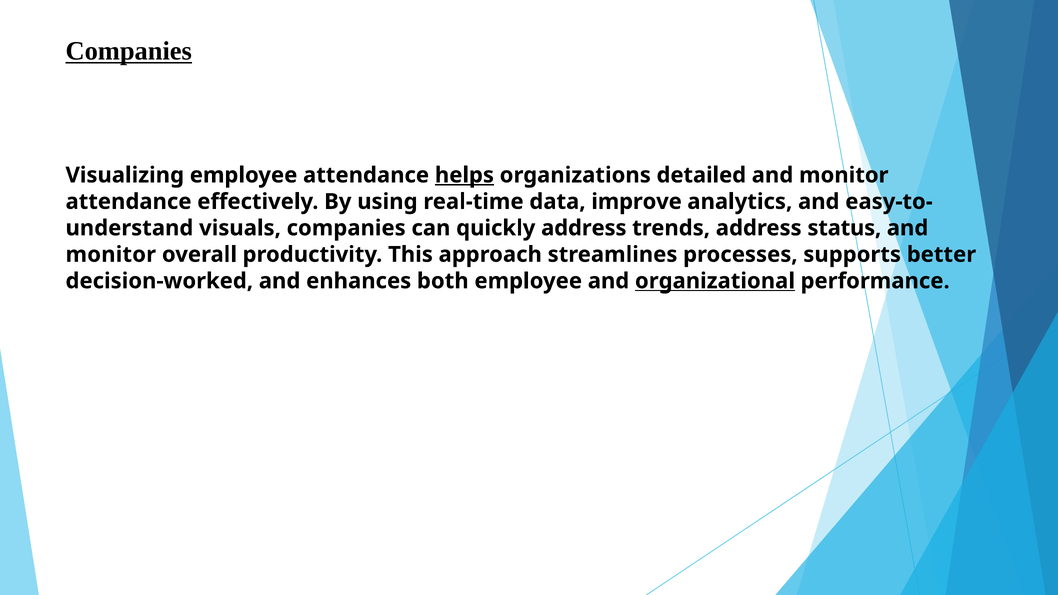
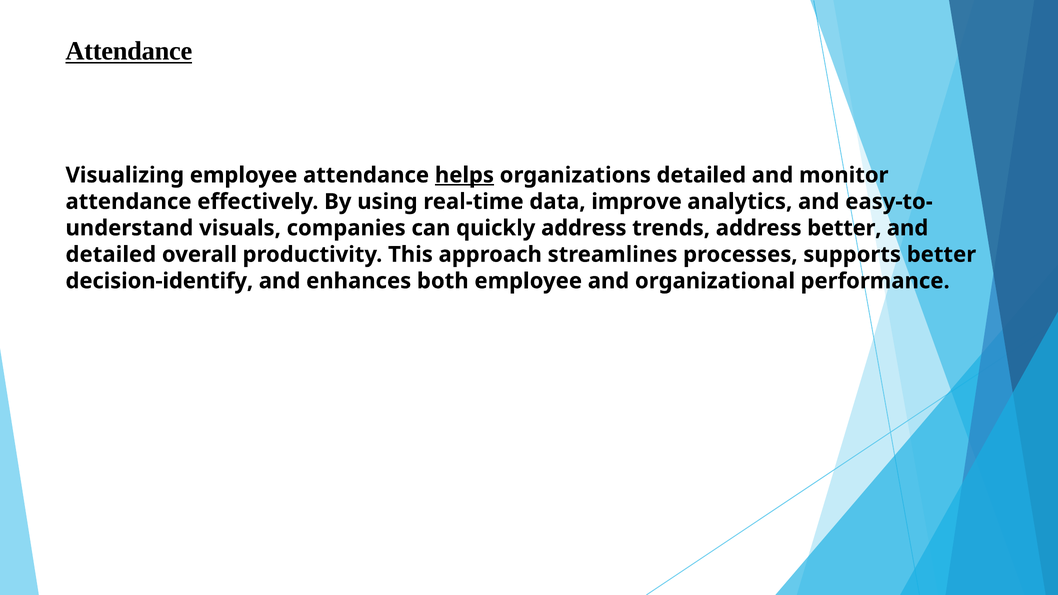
Companies at (129, 51): Companies -> Attendance
address status: status -> better
monitor at (111, 255): monitor -> detailed
decision-worked: decision-worked -> decision-identify
organizational underline: present -> none
